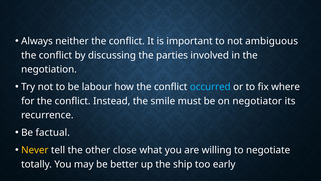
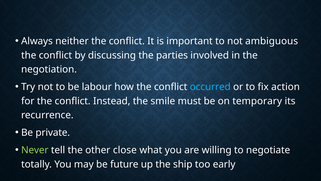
where: where -> action
negotiator: negotiator -> temporary
factual: factual -> private
Never colour: yellow -> light green
better: better -> future
